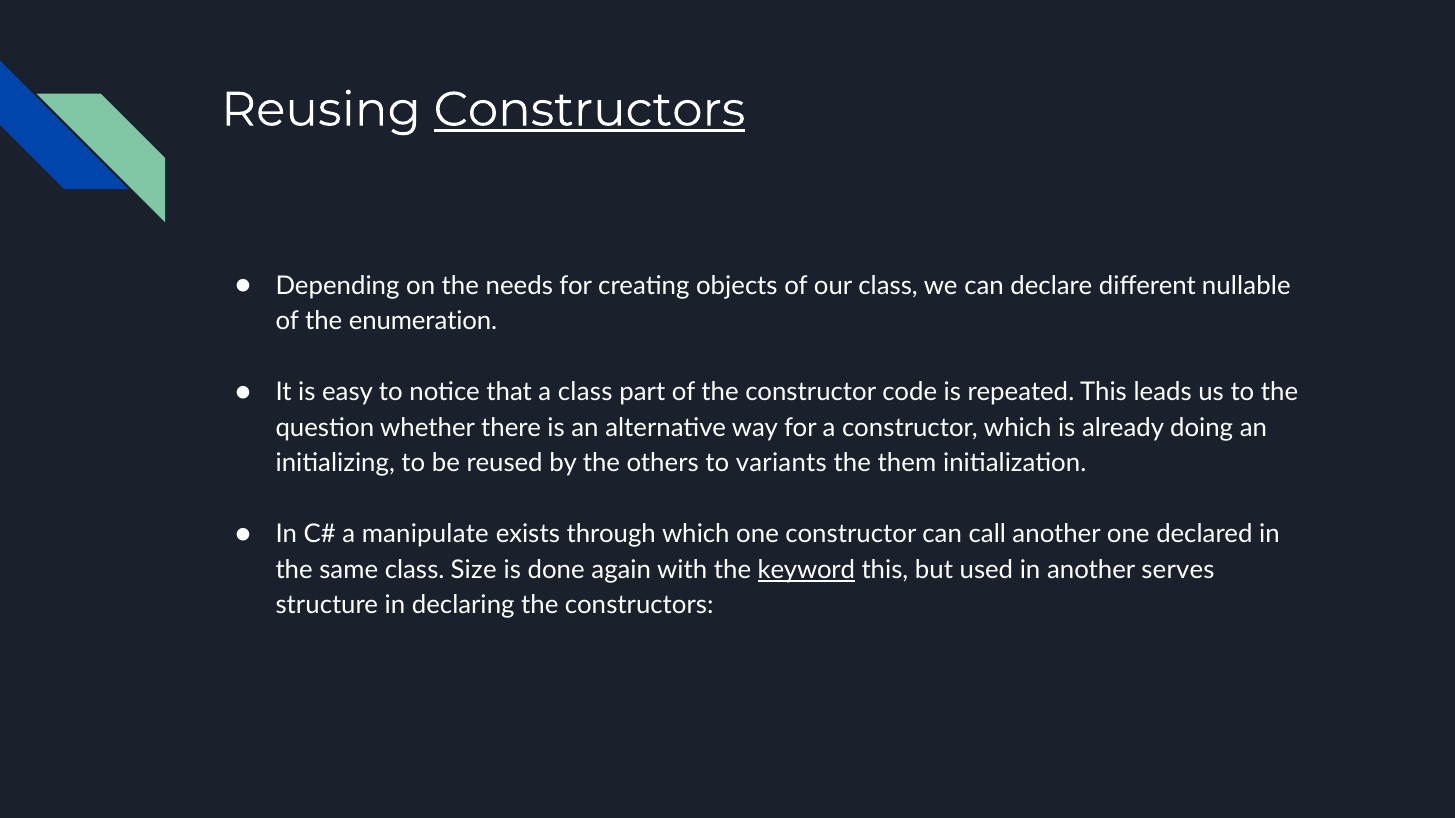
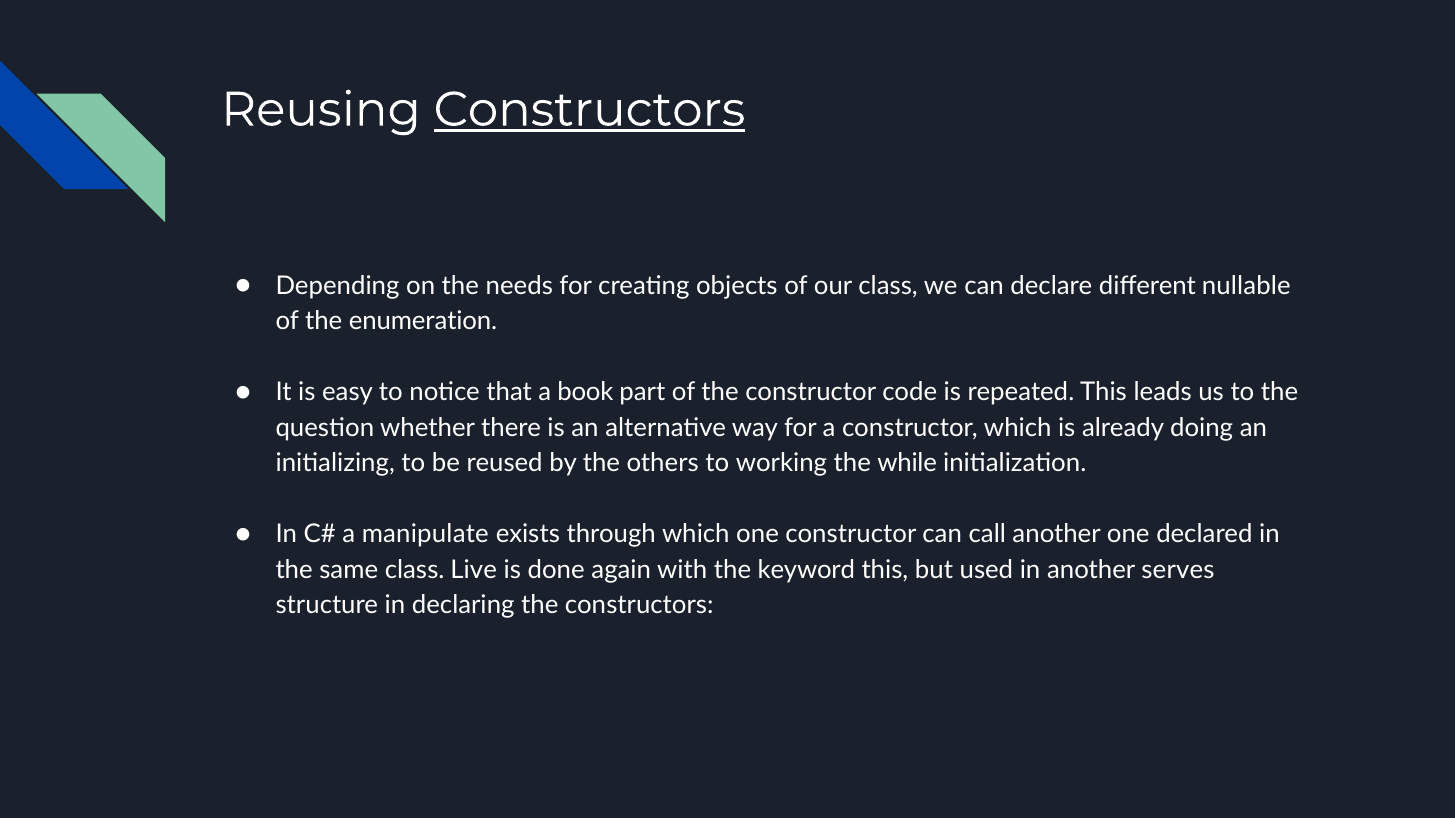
a class: class -> book
variants: variants -> working
them: them -> while
Size: Size -> Live
keyword underline: present -> none
